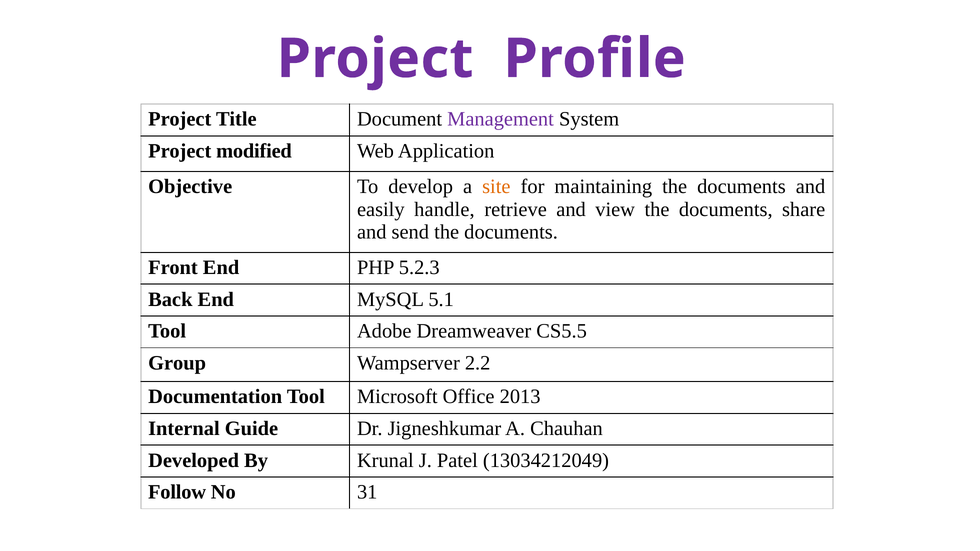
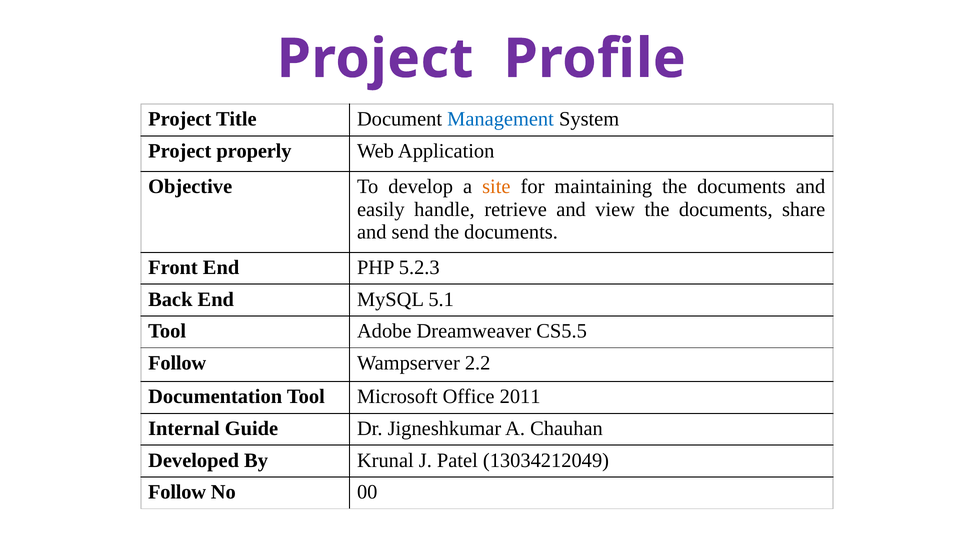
Management colour: purple -> blue
modified: modified -> properly
Group at (177, 363): Group -> Follow
2013: 2013 -> 2011
31: 31 -> 00
